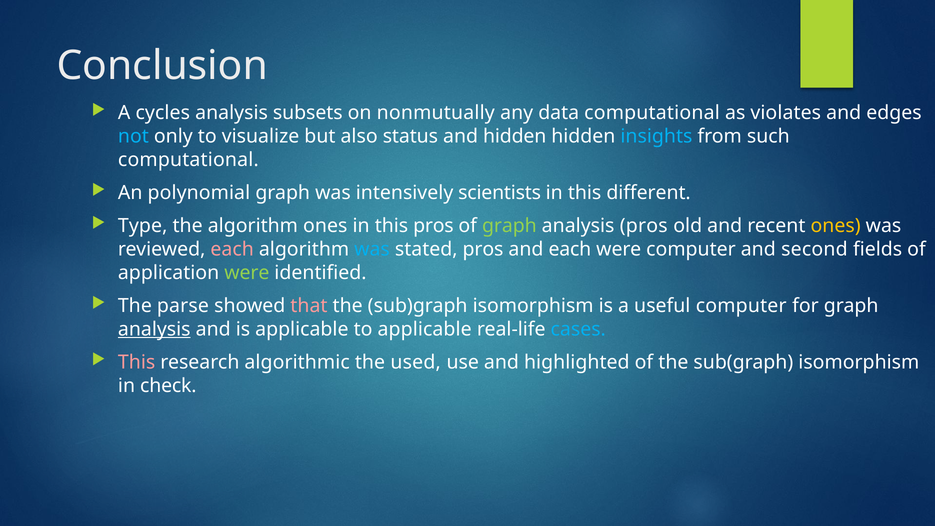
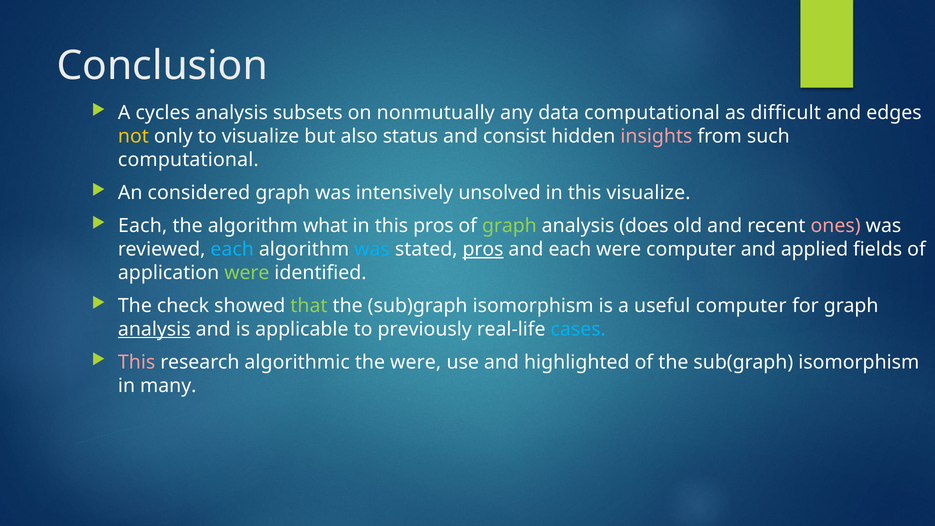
violates: violates -> difficult
not colour: light blue -> yellow
and hidden: hidden -> consist
insights colour: light blue -> pink
polynomial: polynomial -> considered
scientists: scientists -> unsolved
this different: different -> visualize
Type at (143, 226): Type -> Each
algorithm ones: ones -> what
analysis pros: pros -> does
ones at (836, 226) colour: yellow -> pink
each at (232, 249) colour: pink -> light blue
pros at (483, 249) underline: none -> present
second: second -> applied
parse: parse -> check
that colour: pink -> light green
to applicable: applicable -> previously
the used: used -> were
check: check -> many
